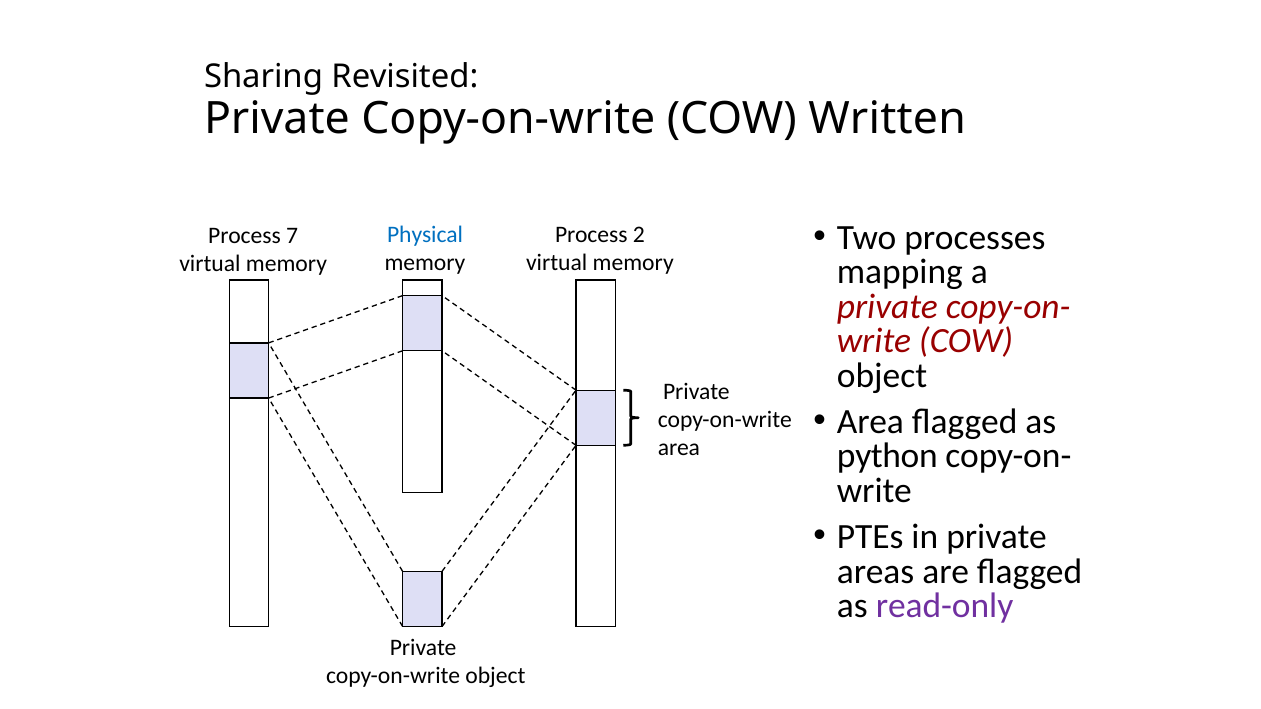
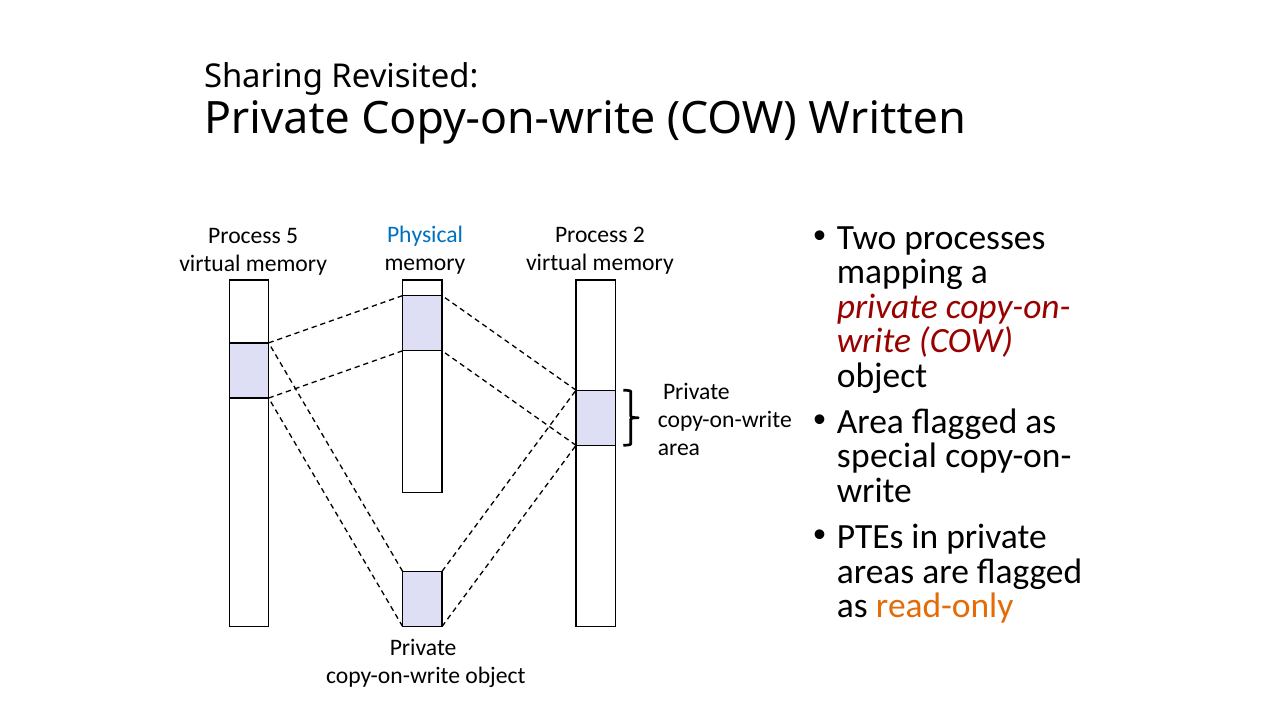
7: 7 -> 5
python: python -> special
read-only colour: purple -> orange
